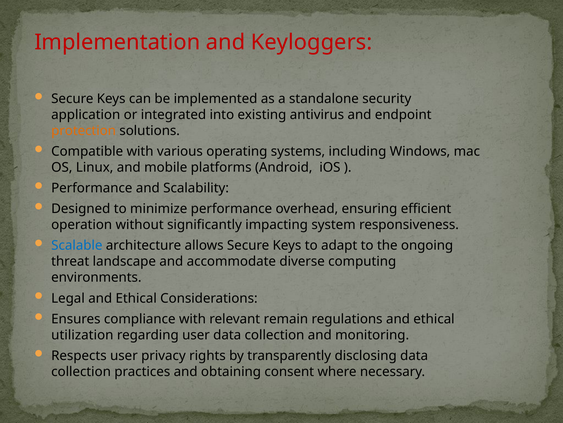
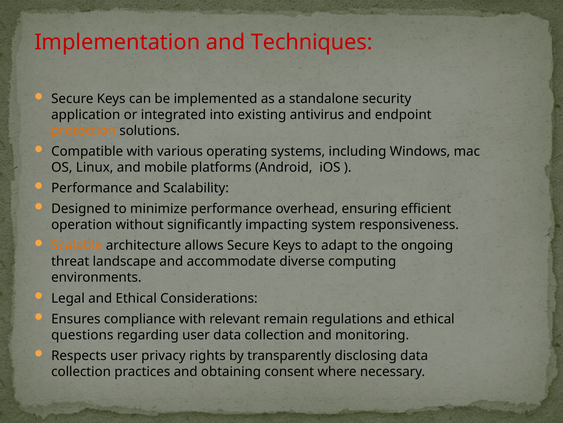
Keyloggers: Keyloggers -> Techniques
Scalable colour: blue -> orange
utilization: utilization -> questions
